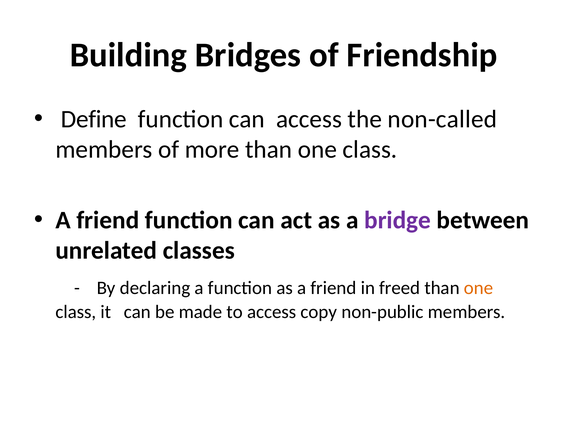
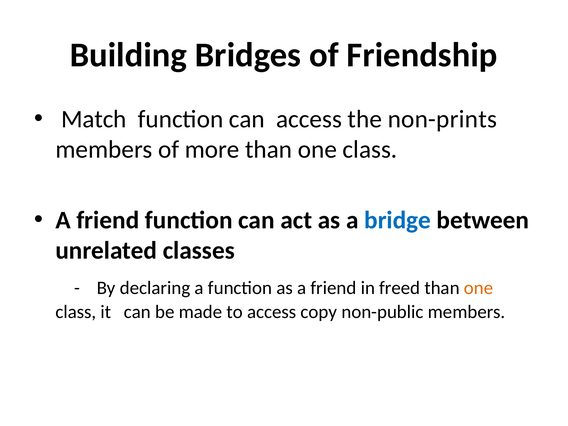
Define: Define -> Match
non-called: non-called -> non-prints
bridge colour: purple -> blue
